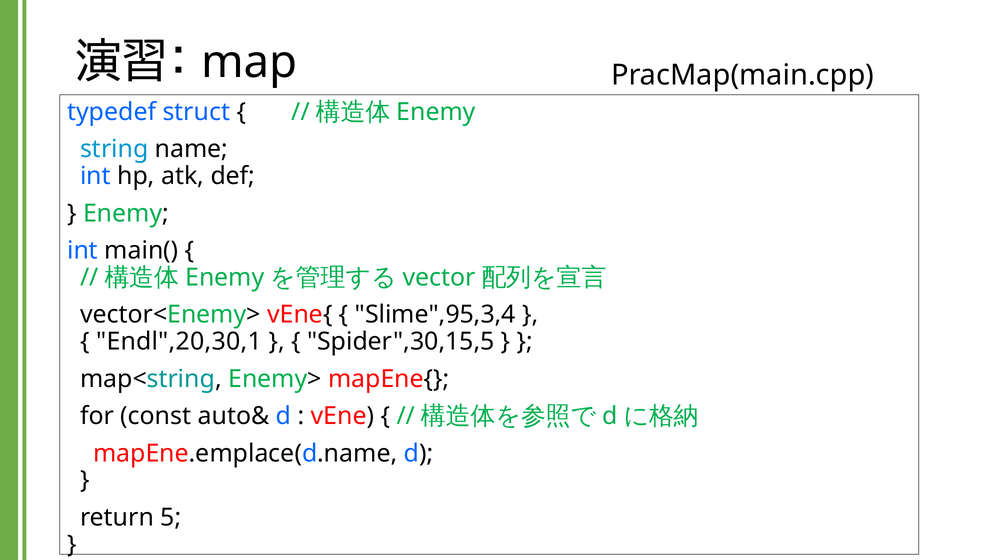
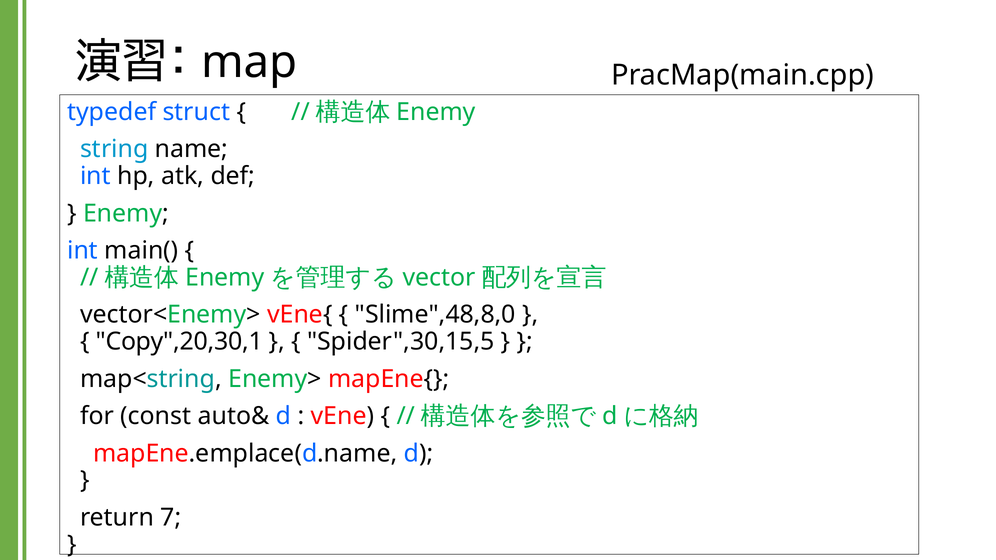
Slime",95,3,4: Slime",95,3,4 -> Slime",48,8,0
Endl",20,30,1: Endl",20,30,1 -> Copy",20,30,1
5: 5 -> 7
